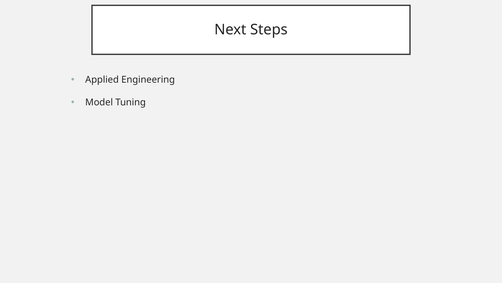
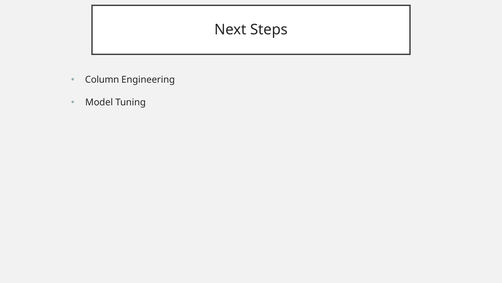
Applied: Applied -> Column
